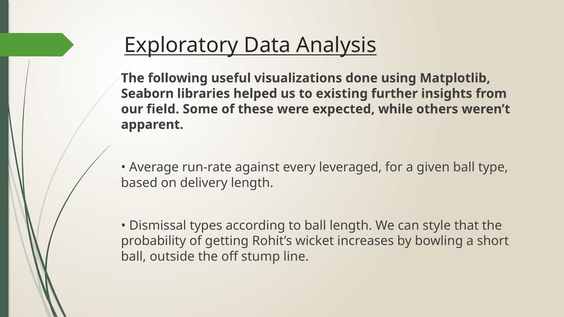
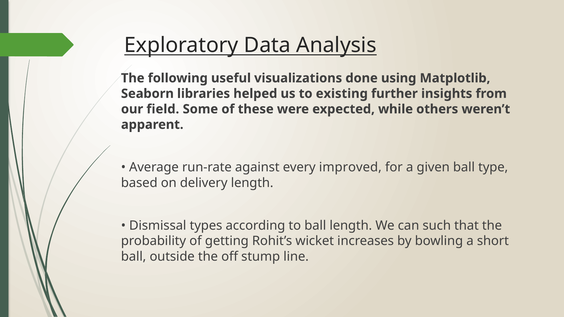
leveraged: leveraged -> improved
style: style -> such
